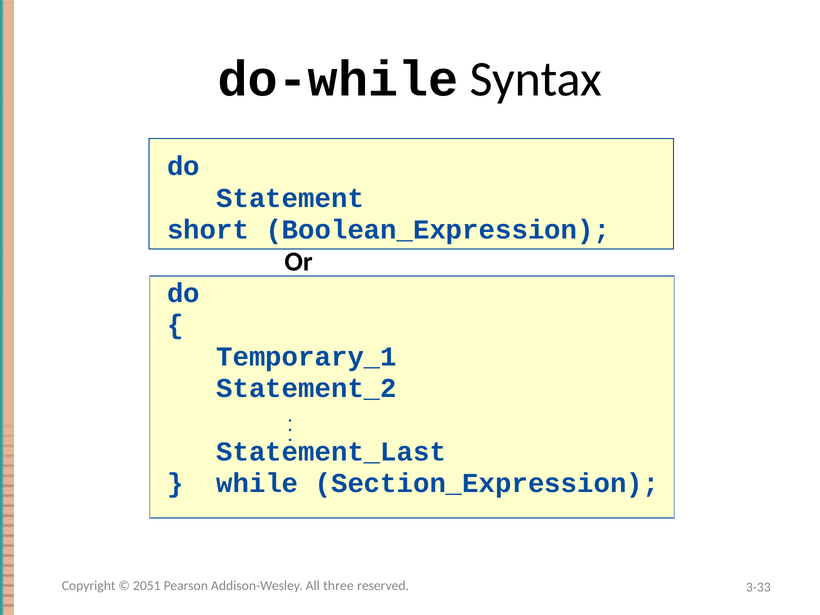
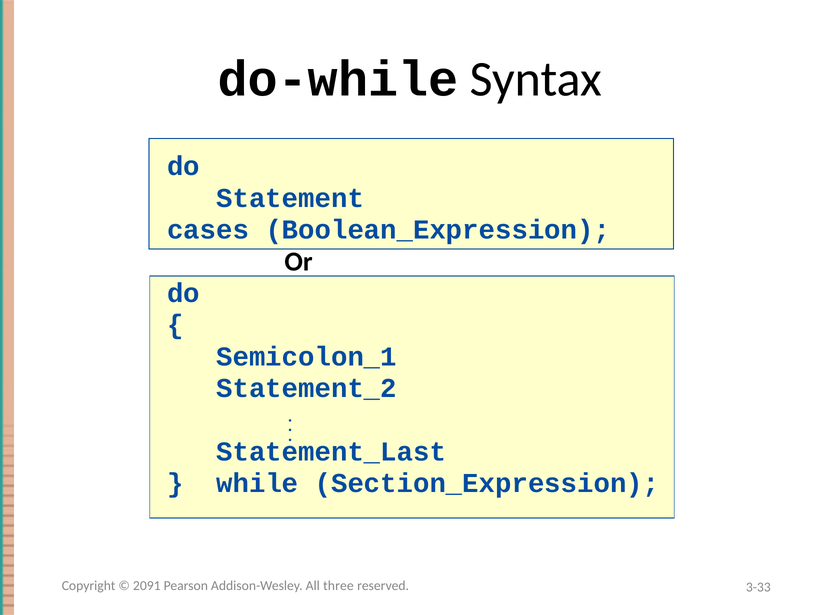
short: short -> cases
Temporary_1: Temporary_1 -> Semicolon_1
2051: 2051 -> 2091
